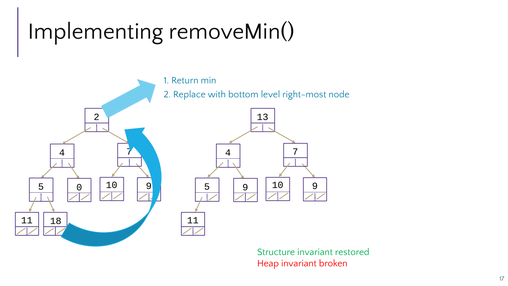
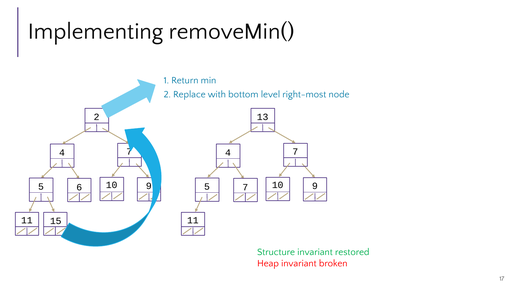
0: 0 -> 6
5 9: 9 -> 7
18: 18 -> 15
